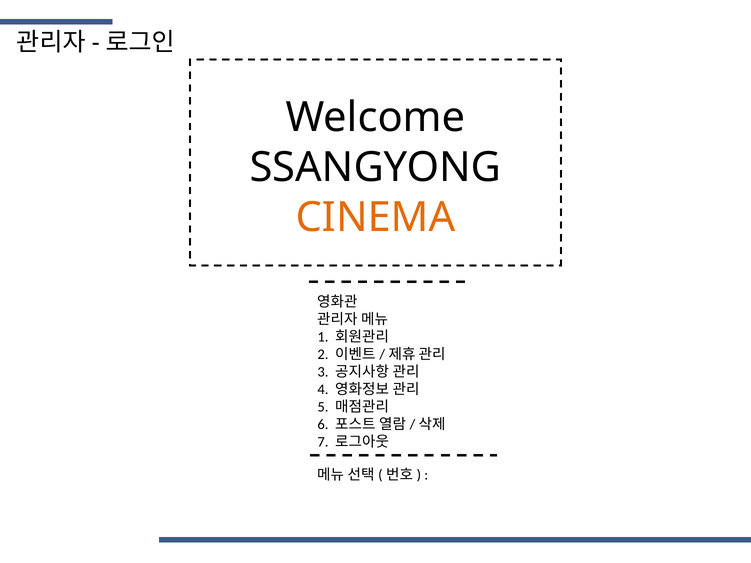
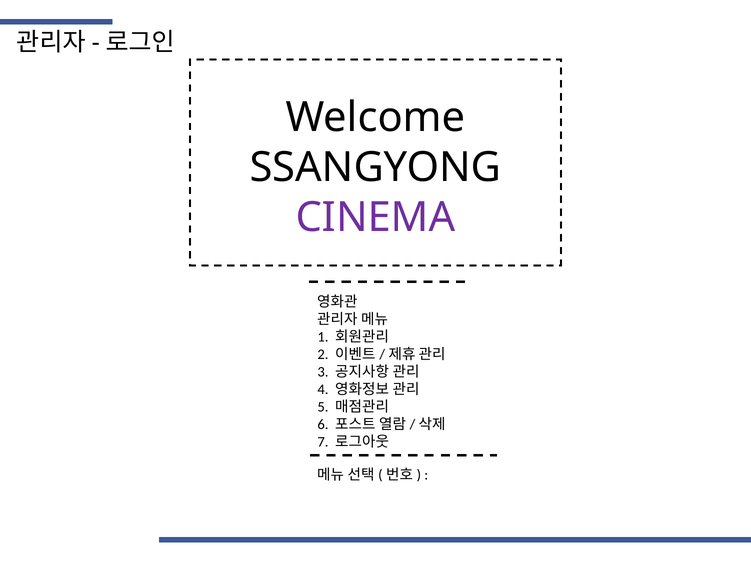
CINEMA colour: orange -> purple
